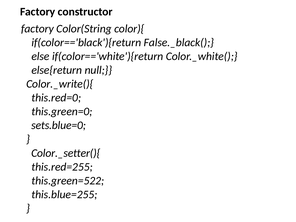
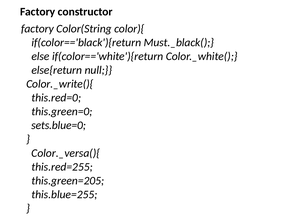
False._black(: False._black( -> Must._black(
Color._setter(){: Color._setter(){ -> Color._versa(){
this.green=522: this.green=522 -> this.green=205
